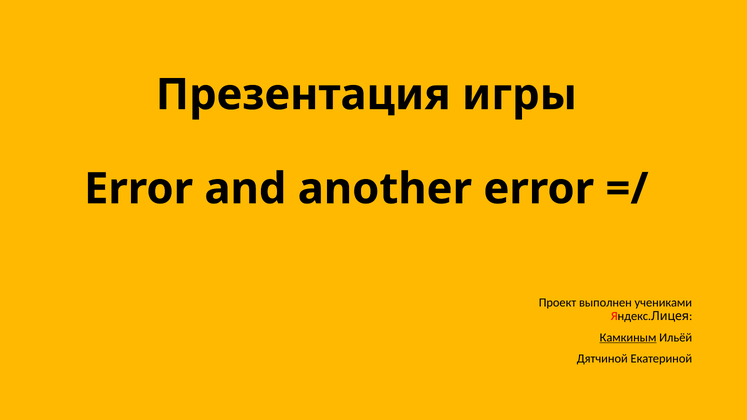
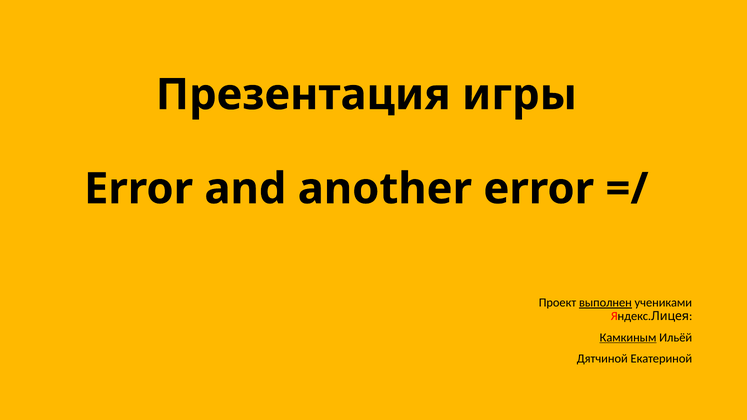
выполнен underline: none -> present
